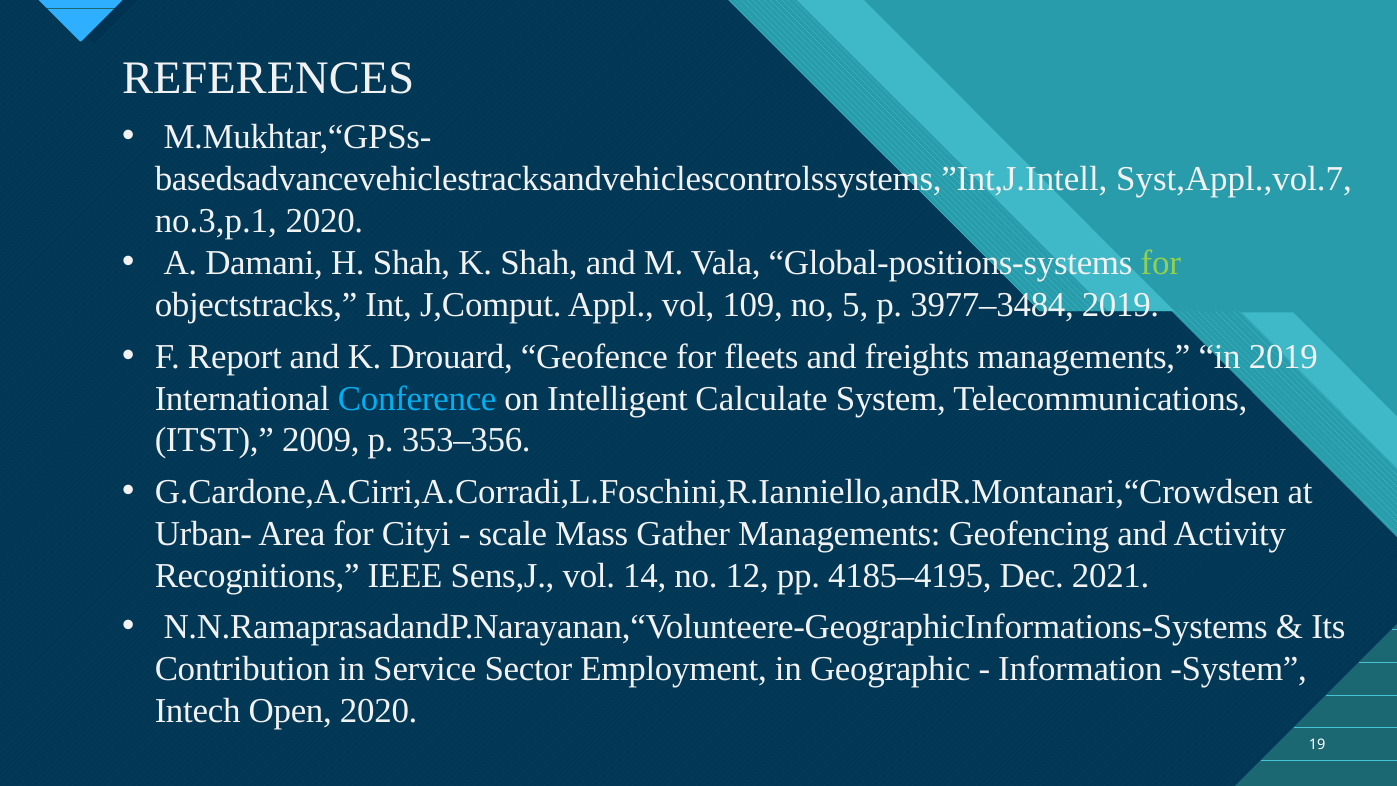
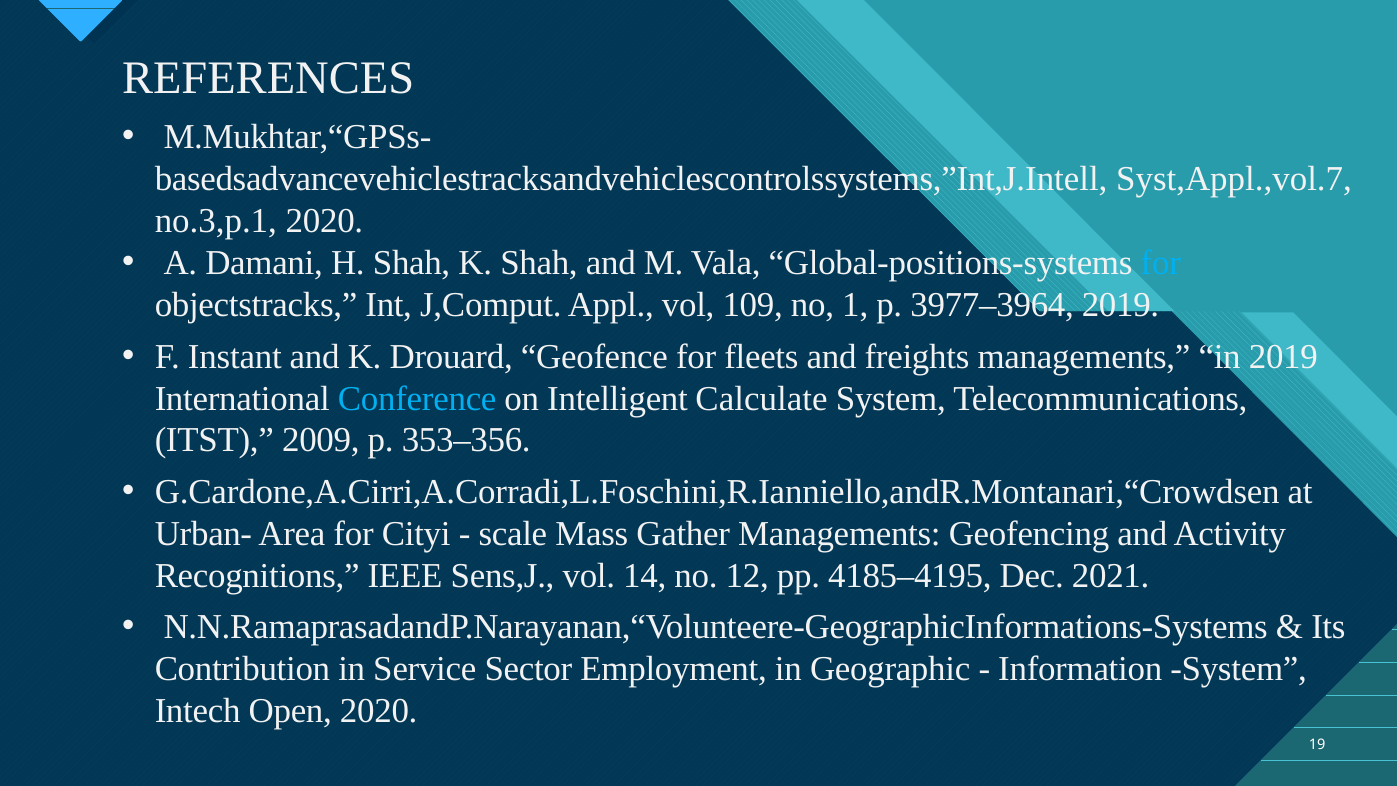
for at (1161, 263) colour: light green -> light blue
5: 5 -> 1
3977–3484: 3977–3484 -> 3977–3964
Report: Report -> Instant
